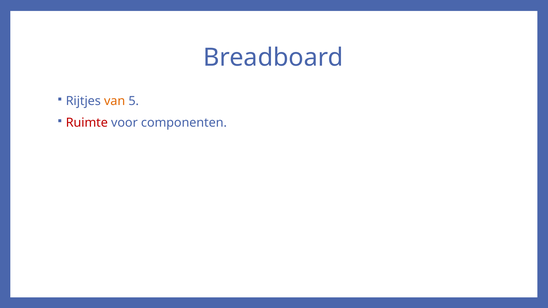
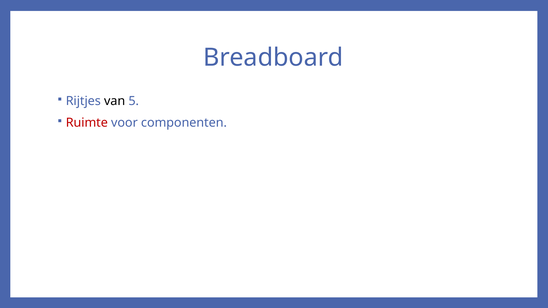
van colour: orange -> black
